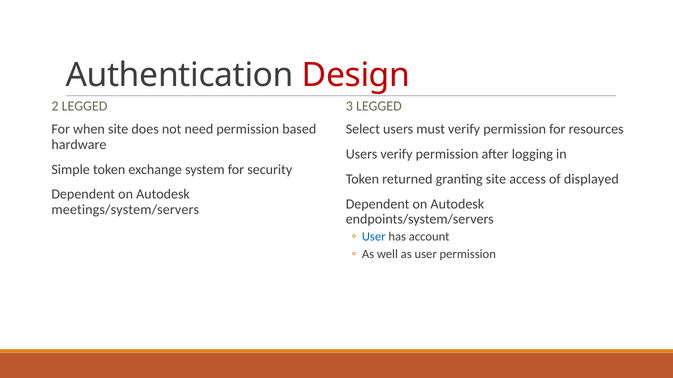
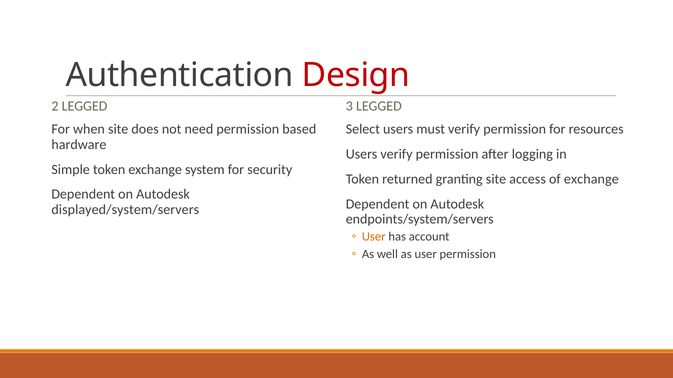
of displayed: displayed -> exchange
meetings/system/servers: meetings/system/servers -> displayed/system/servers
User at (374, 237) colour: blue -> orange
